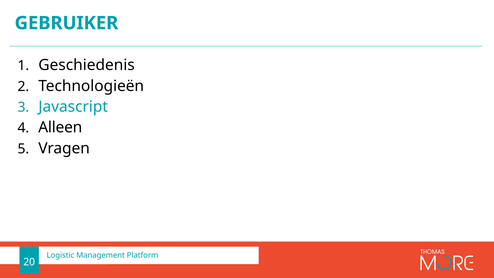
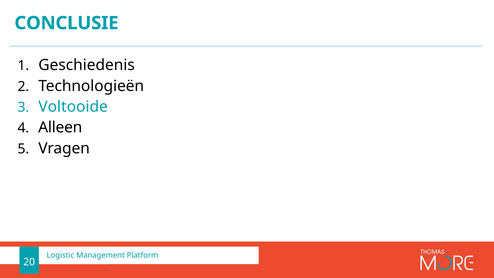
GEBRUIKER: GEBRUIKER -> CONCLUSIE
Javascript: Javascript -> Voltooide
